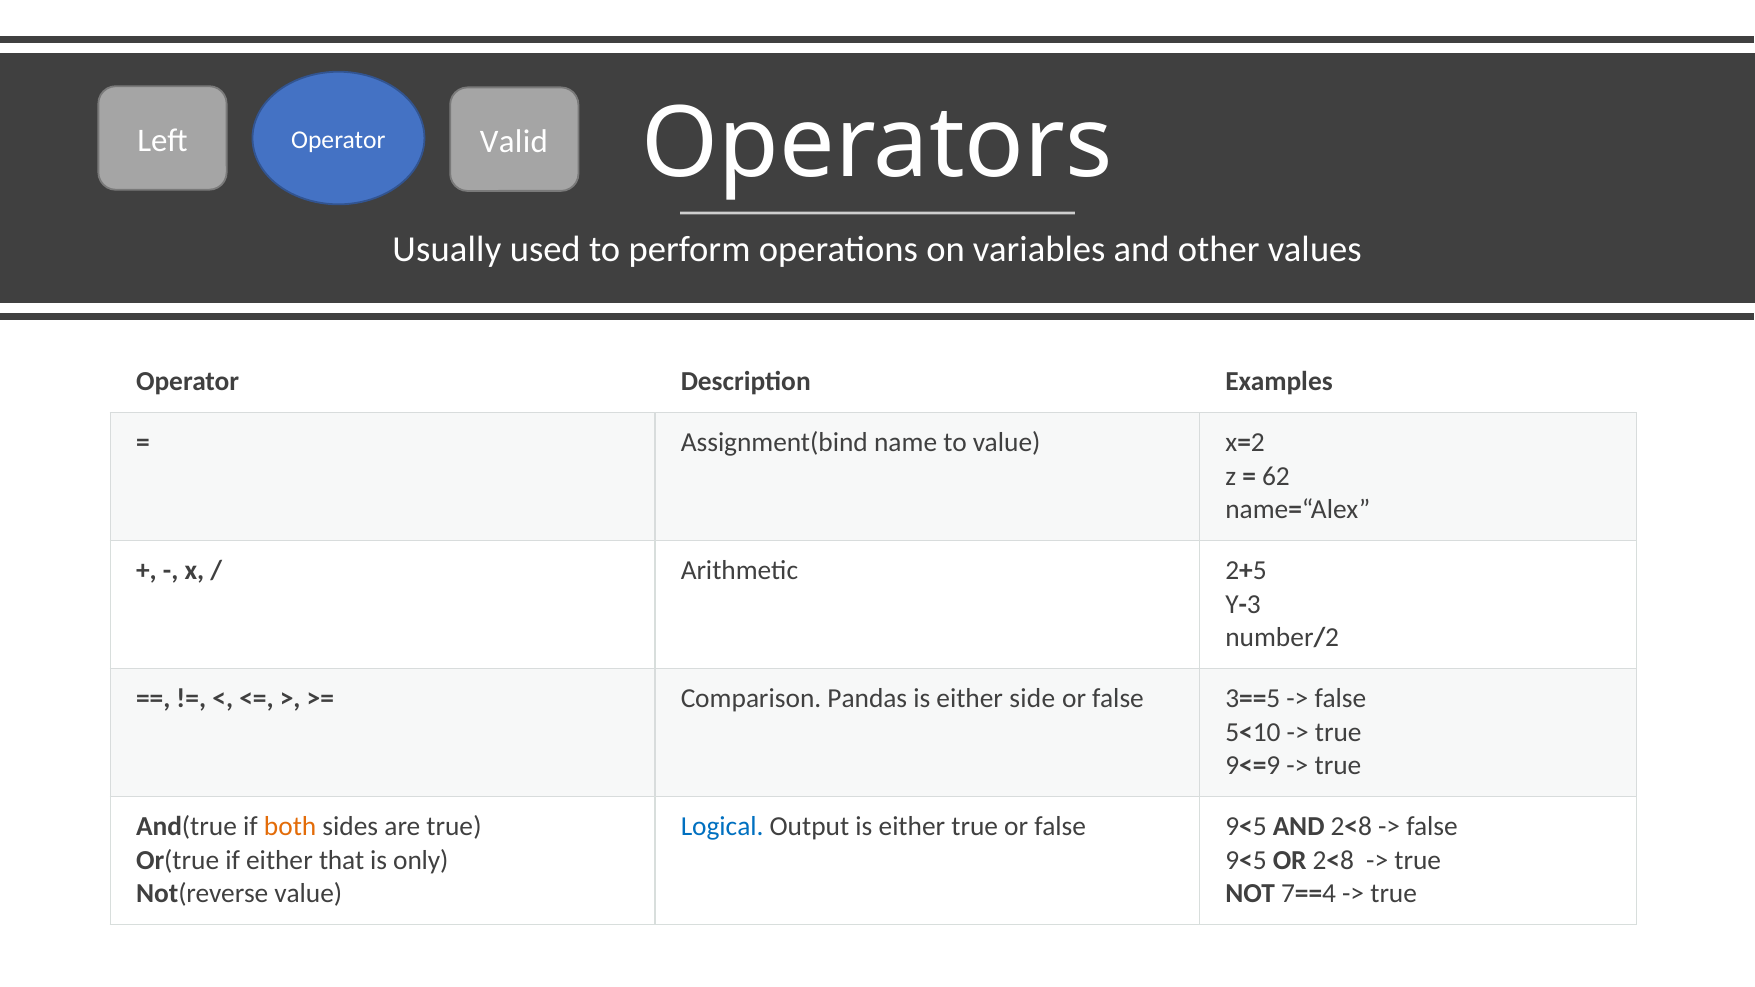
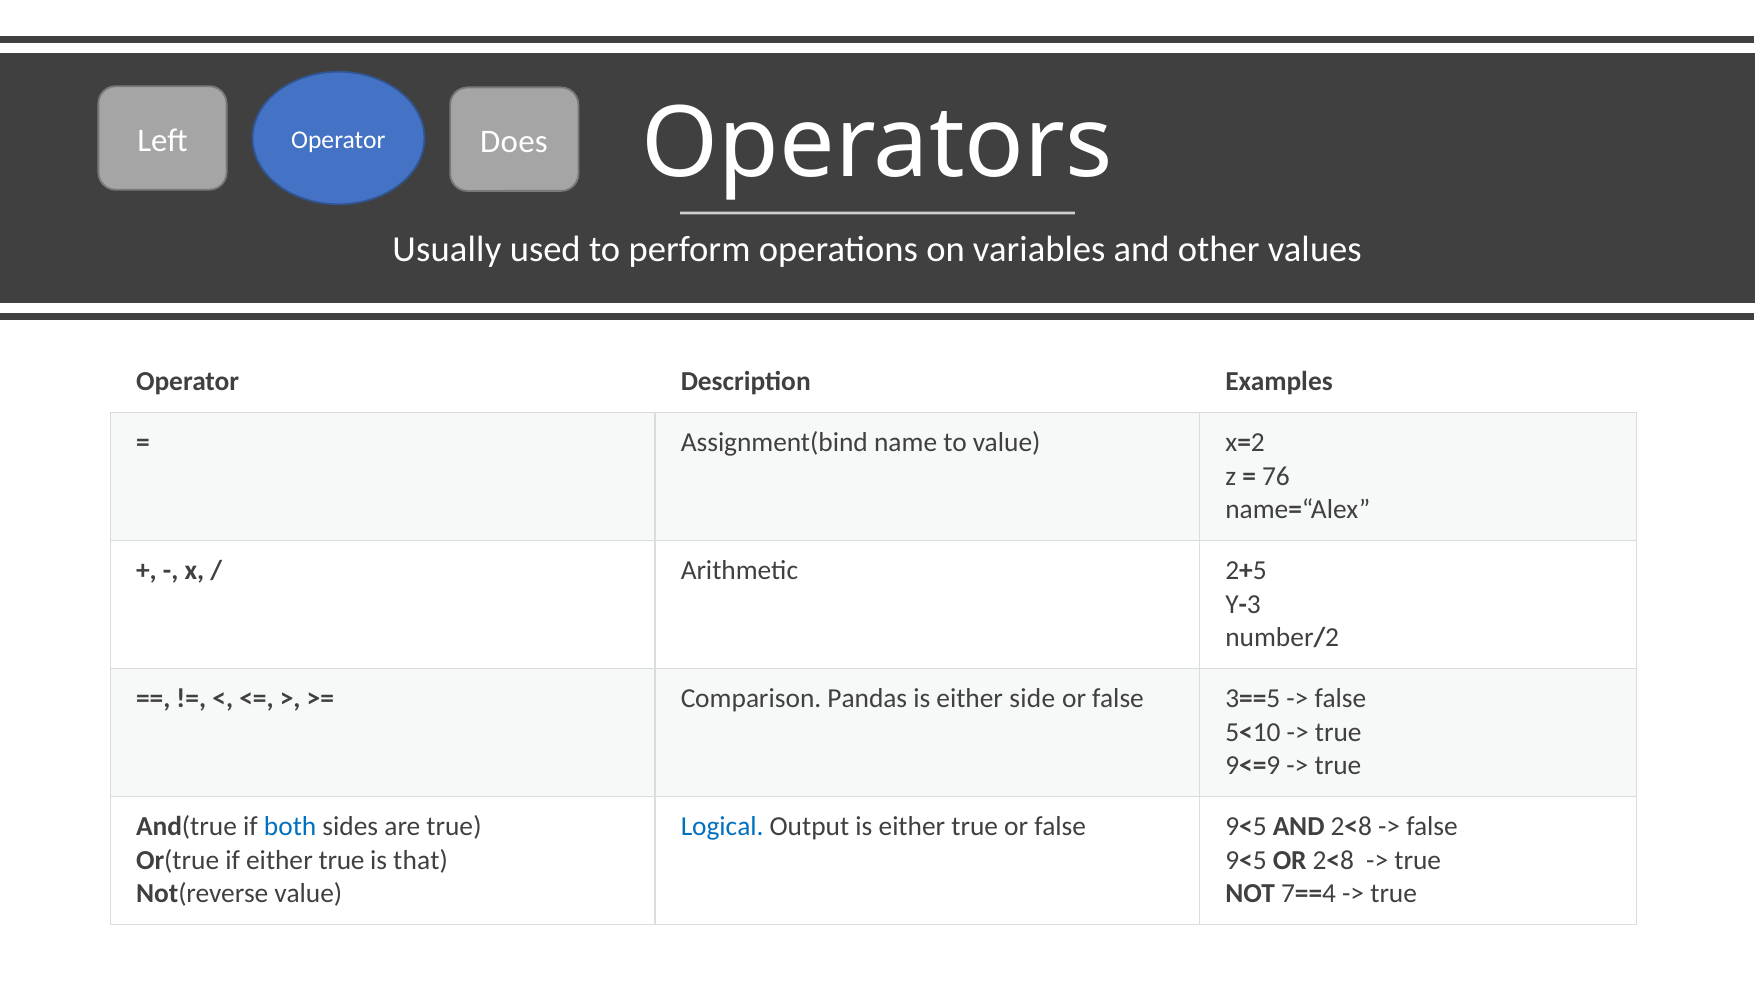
Valid: Valid -> Does
62: 62 -> 76
both colour: orange -> blue
if either that: that -> true
only: only -> that
